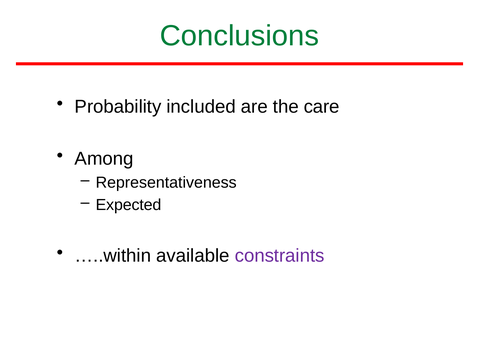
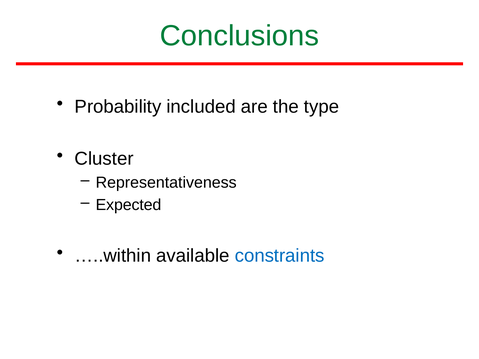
care: care -> type
Among: Among -> Cluster
constraints colour: purple -> blue
